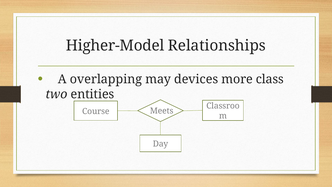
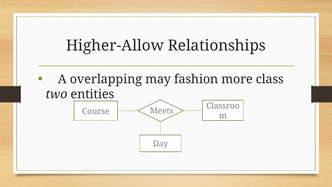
Higher-Model: Higher-Model -> Higher-Allow
devices: devices -> fashion
